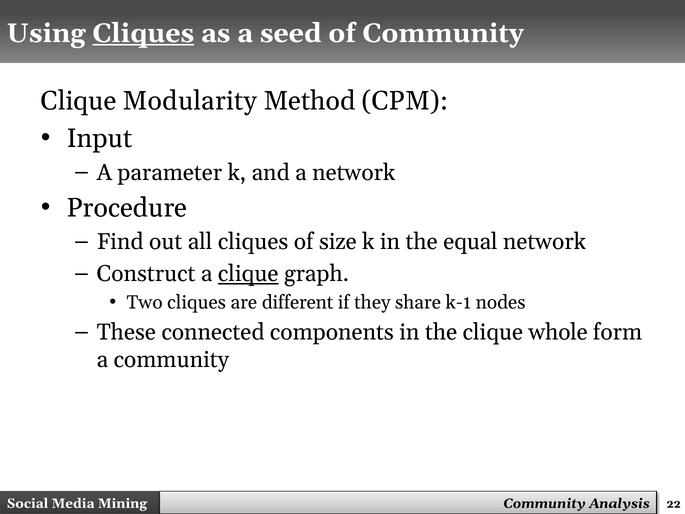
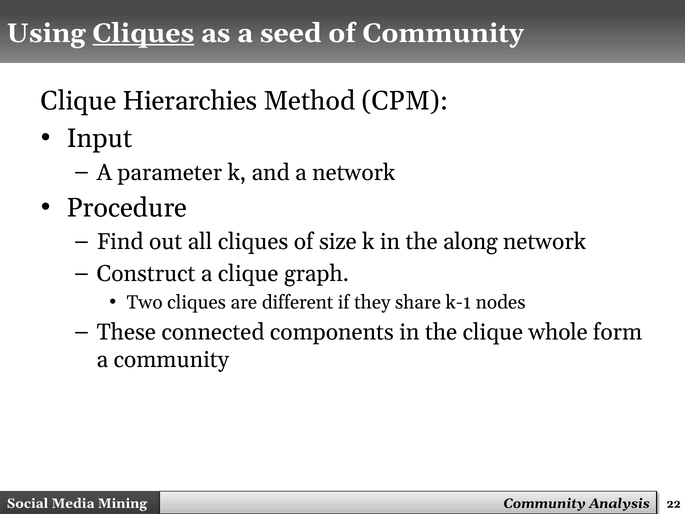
Modularity: Modularity -> Hierarchies
equal: equal -> along
clique at (248, 274) underline: present -> none
